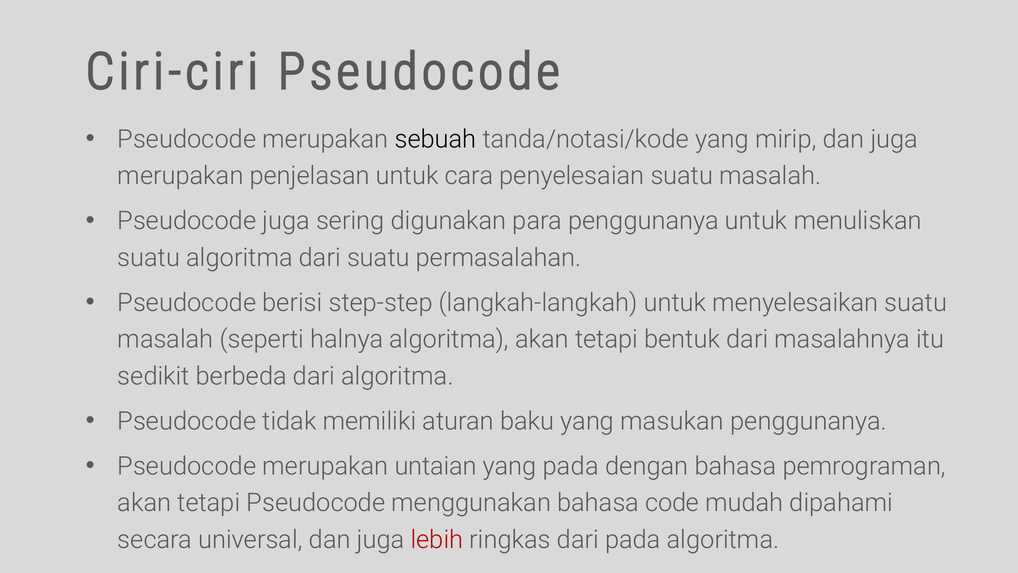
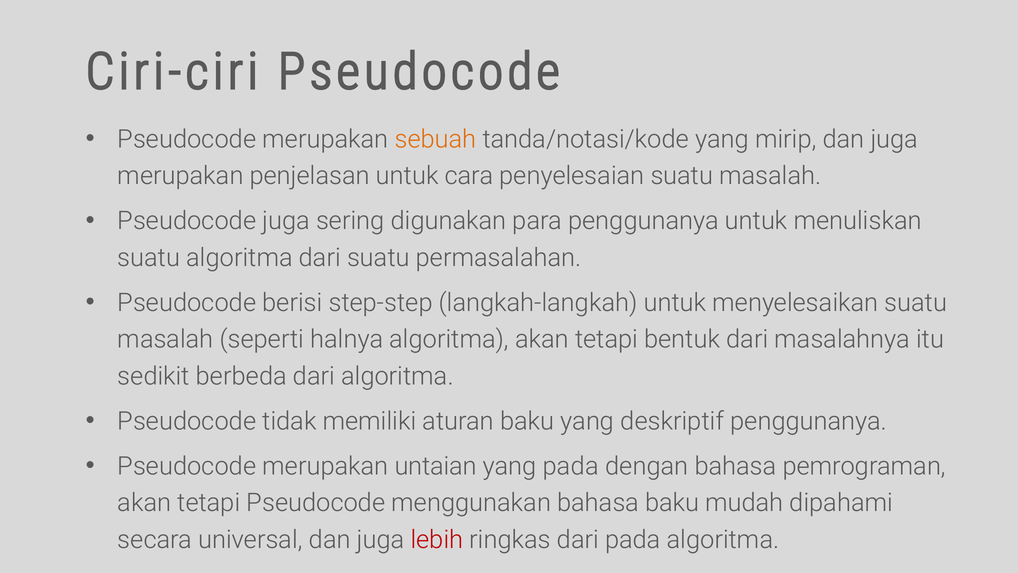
sebuah colour: black -> orange
masukan: masukan -> deskriptif
bahasa code: code -> baku
